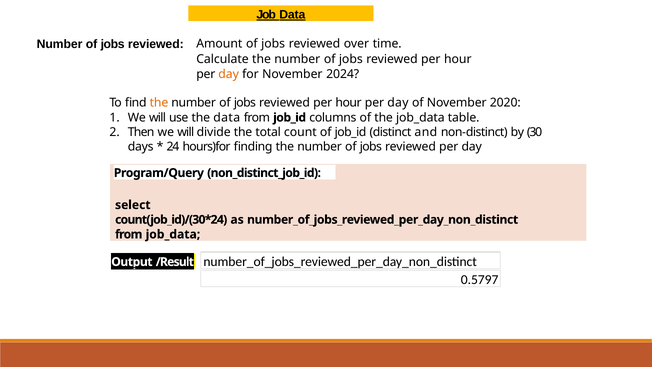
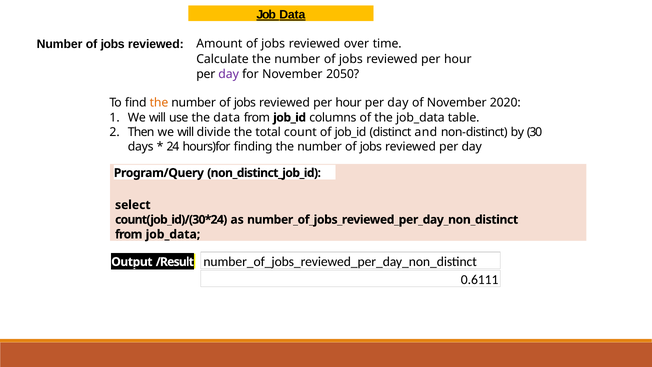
day at (229, 74) colour: orange -> purple
2024: 2024 -> 2050
0.5797: 0.5797 -> 0.6111
